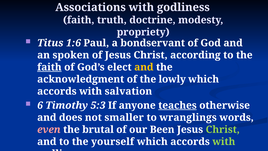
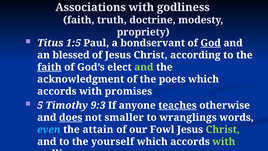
1:6: 1:6 -> 1:5
God underline: none -> present
spoken: spoken -> blessed
and at (144, 67) colour: yellow -> light green
lowly: lowly -> poets
salvation: salvation -> promises
6: 6 -> 5
5:3: 5:3 -> 9:3
does underline: none -> present
even colour: pink -> light blue
brutal: brutal -> attain
Been: Been -> Fowl
